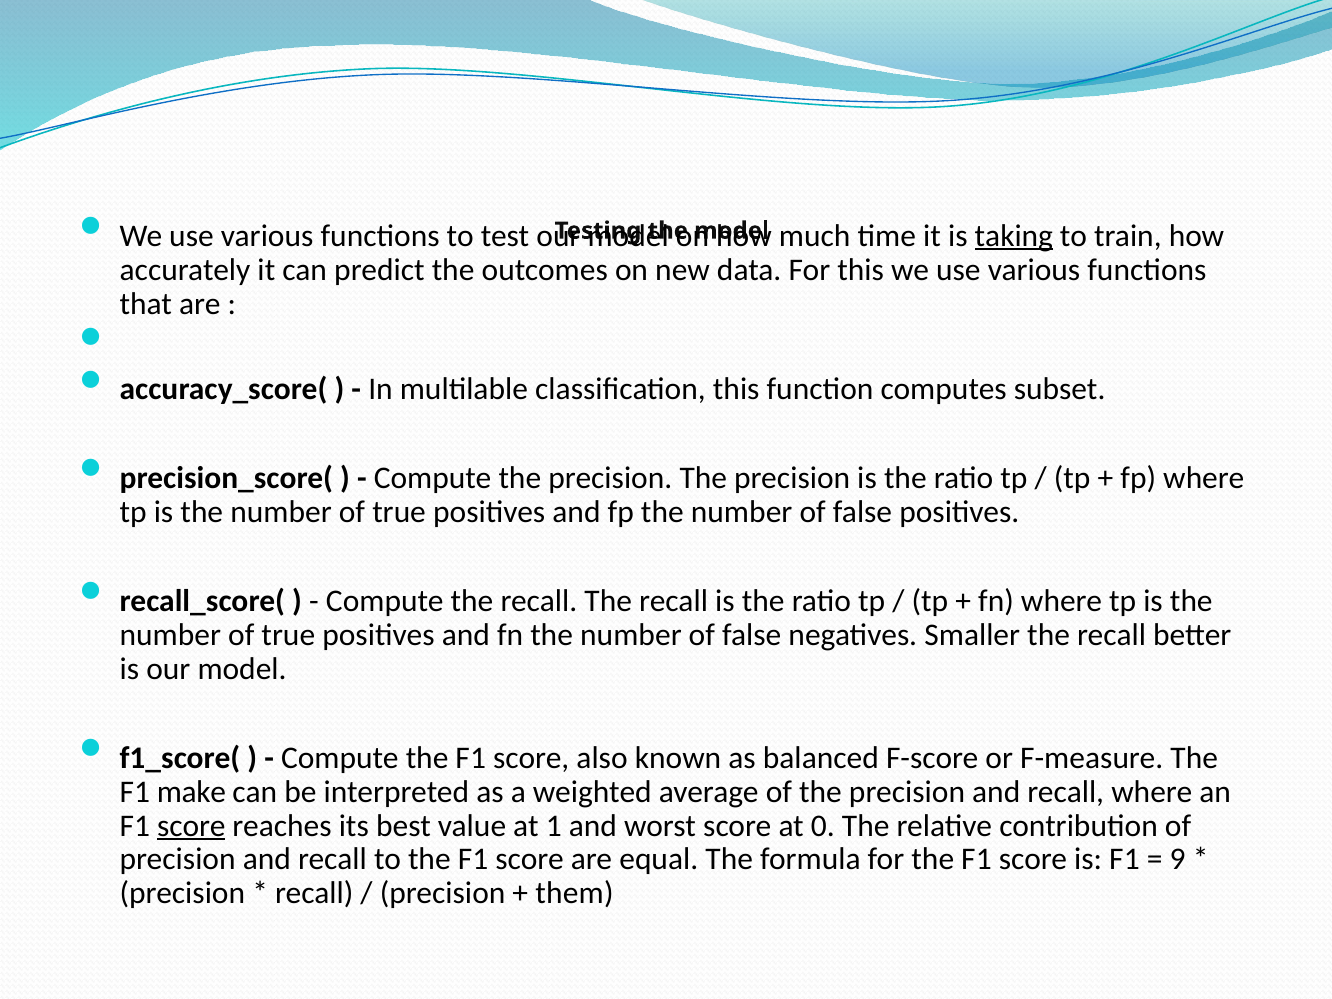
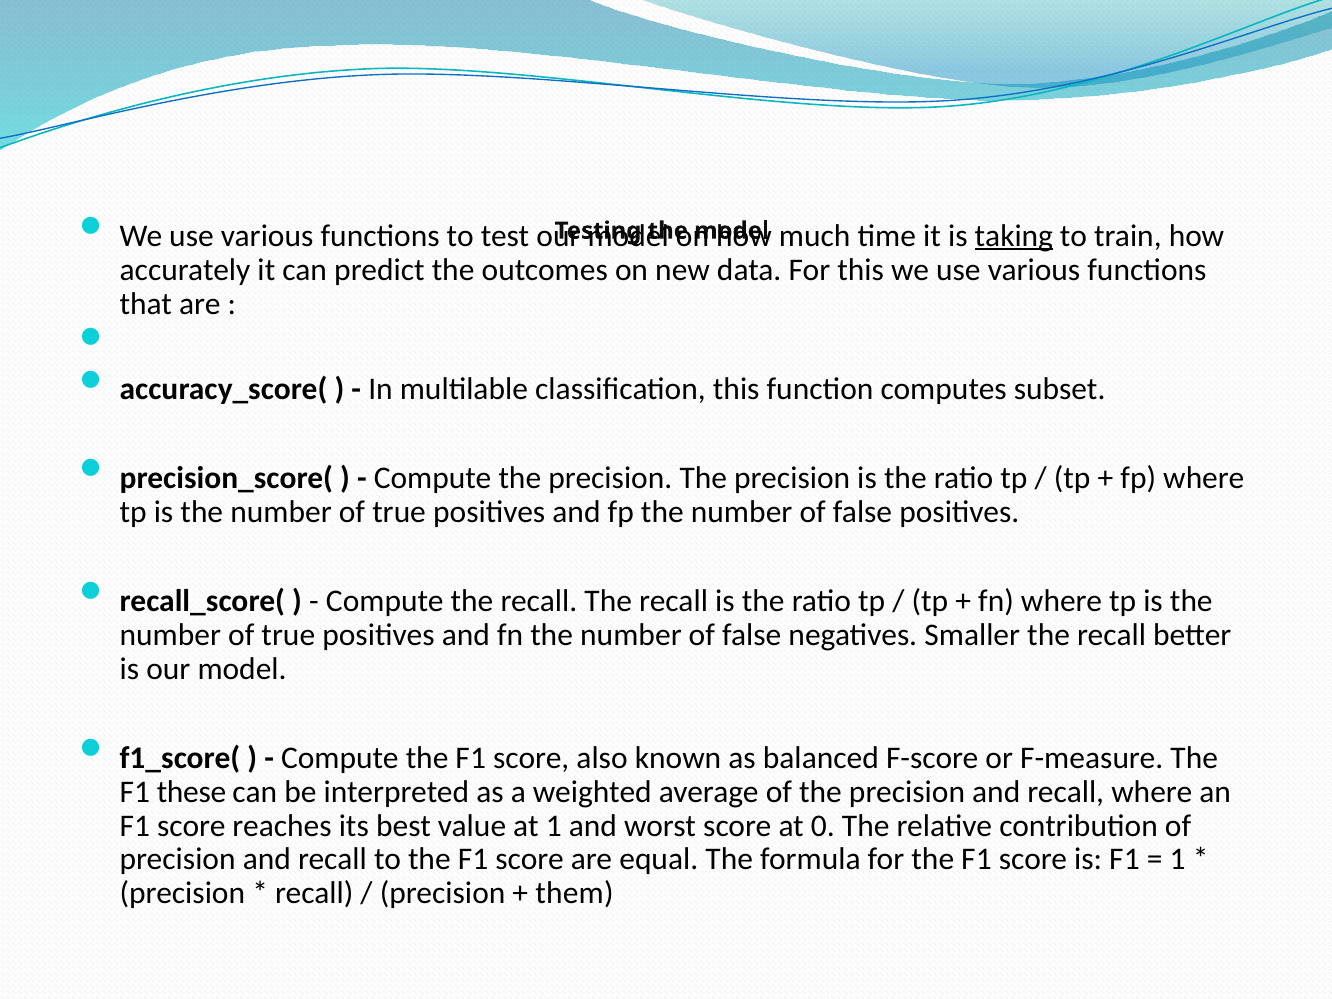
make: make -> these
score at (191, 826) underline: present -> none
9 at (1178, 860): 9 -> 1
